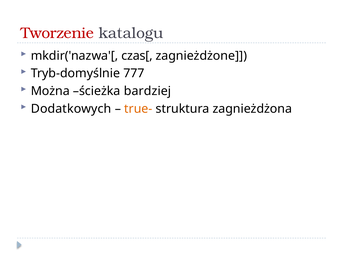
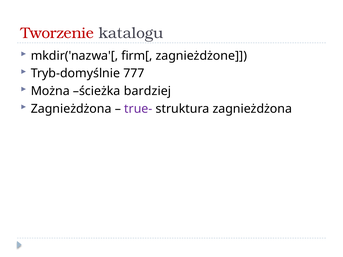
czas[: czas[ -> firm[
Dodatkowych at (71, 109): Dodatkowych -> Zagnieżdżona
true- colour: orange -> purple
